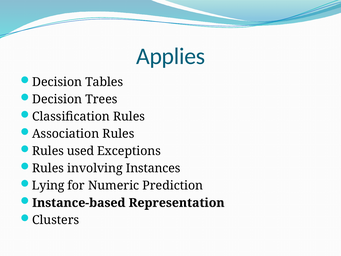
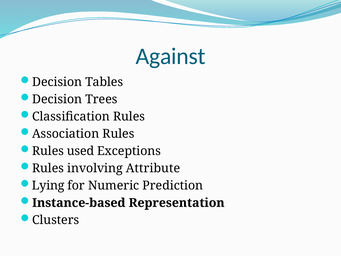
Applies: Applies -> Against
Instances: Instances -> Attribute
